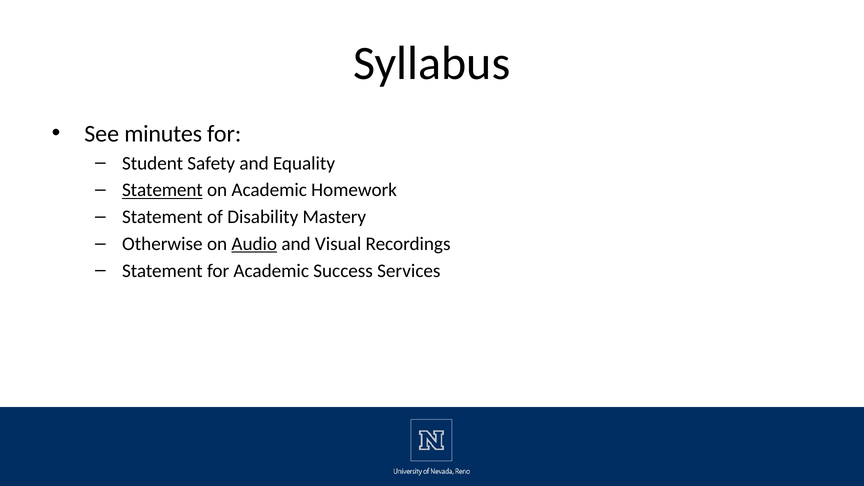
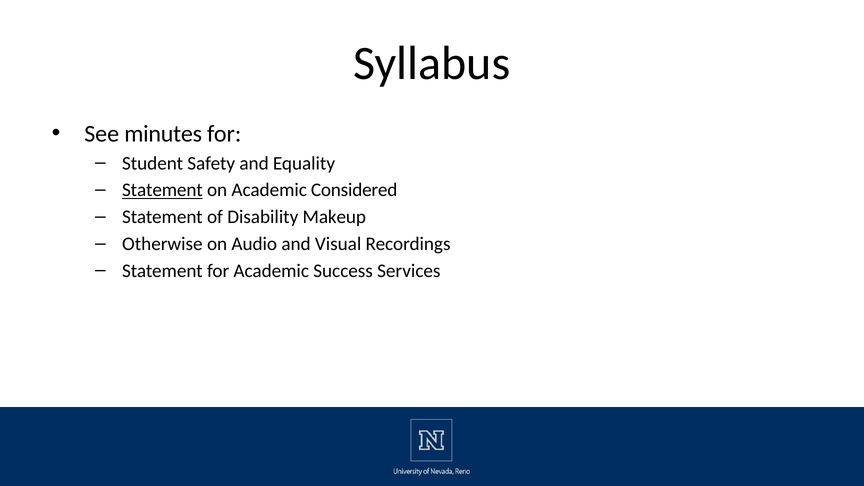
Homework: Homework -> Considered
Mastery: Mastery -> Makeup
Audio underline: present -> none
